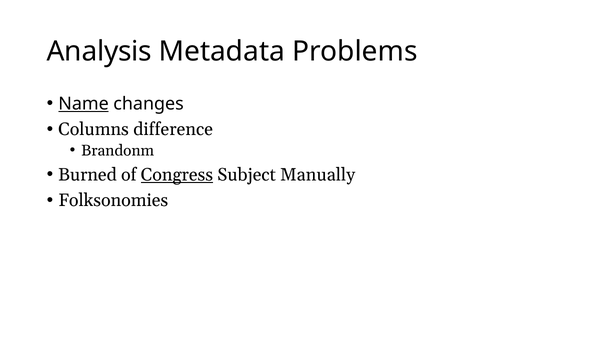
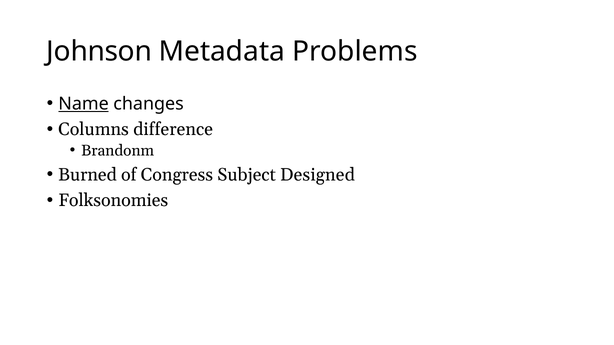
Analysis: Analysis -> Johnson
Congress underline: present -> none
Manually: Manually -> Designed
